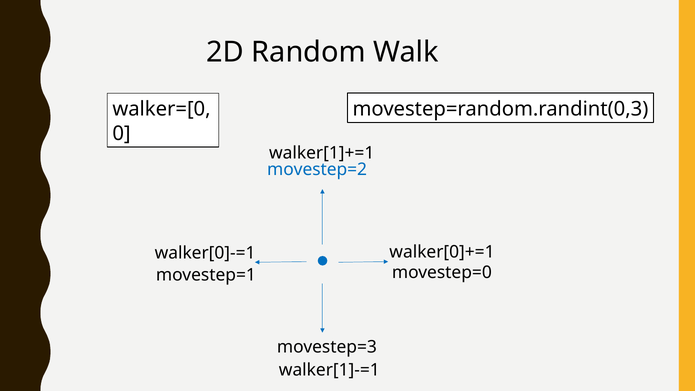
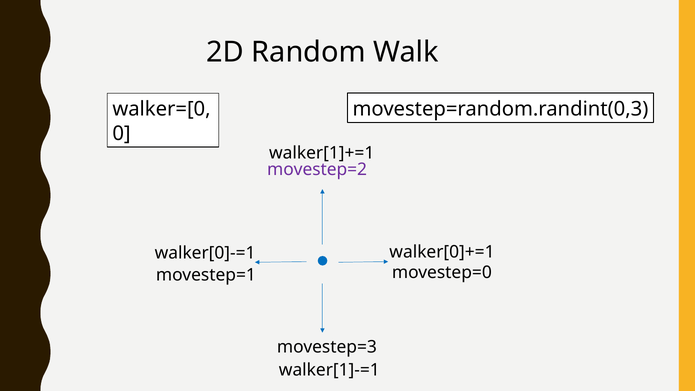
movestep=2 colour: blue -> purple
